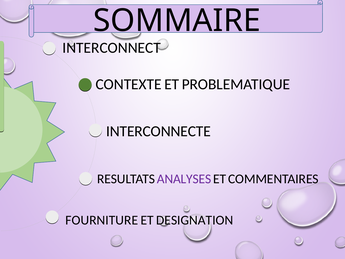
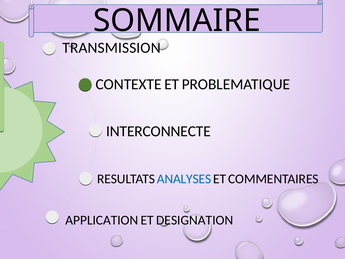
INTERCONNECT: INTERCONNECT -> TRANSMISSION
ANALYSES colour: purple -> blue
FOURNITURE: FOURNITURE -> APPLICATION
